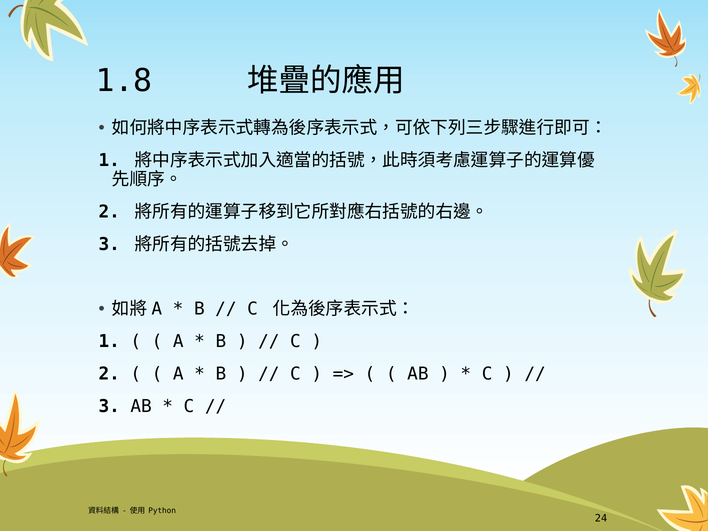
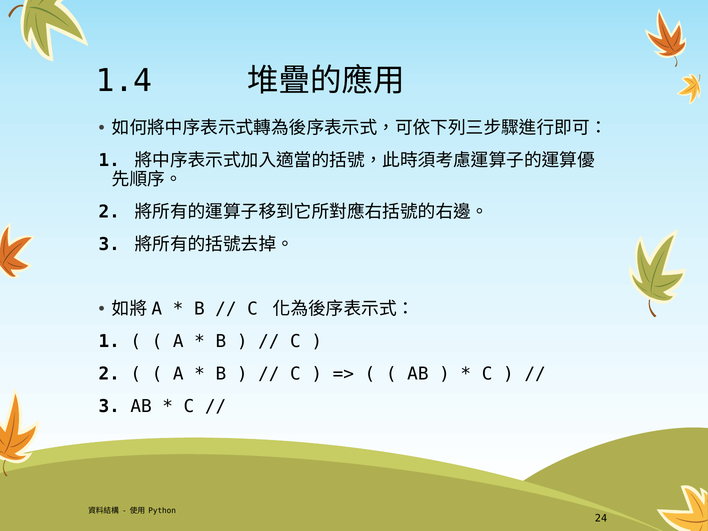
1.8: 1.8 -> 1.4
